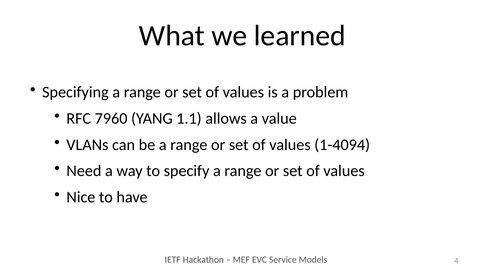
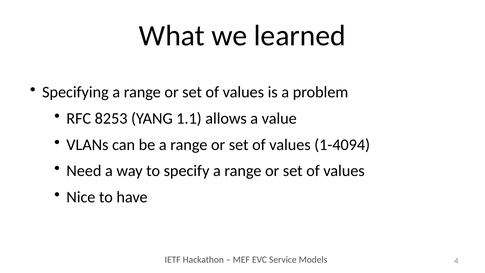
7960: 7960 -> 8253
